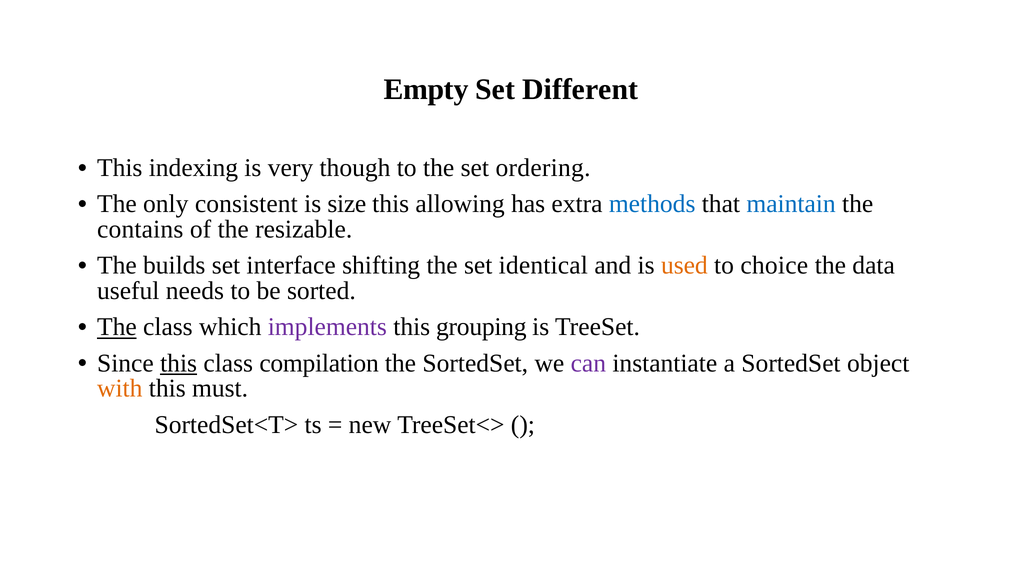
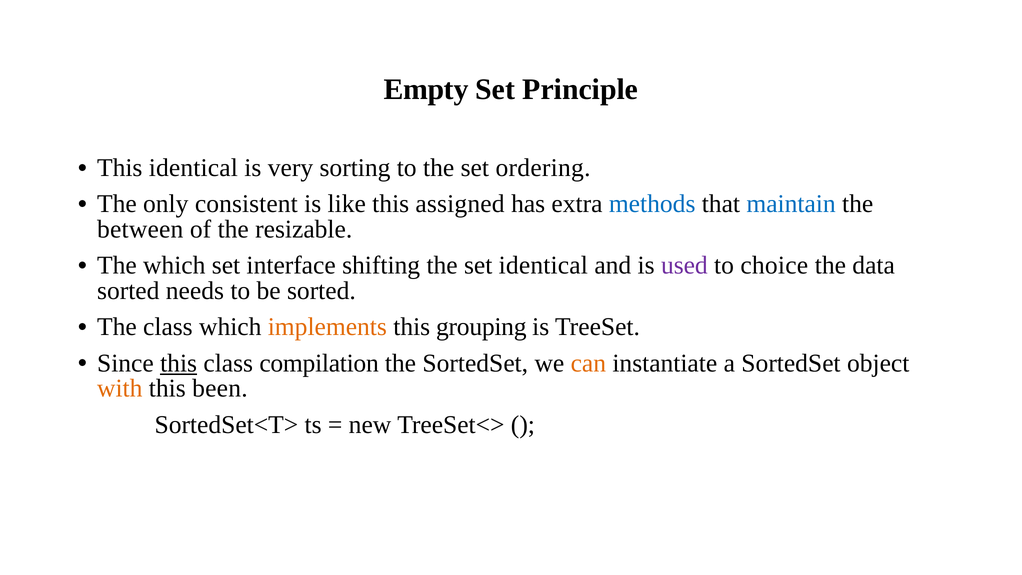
Different: Different -> Principle
This indexing: indexing -> identical
though: though -> sorting
size: size -> like
allowing: allowing -> assigned
contains: contains -> between
The builds: builds -> which
used colour: orange -> purple
useful at (128, 291): useful -> sorted
The at (117, 327) underline: present -> none
implements colour: purple -> orange
can colour: purple -> orange
must: must -> been
